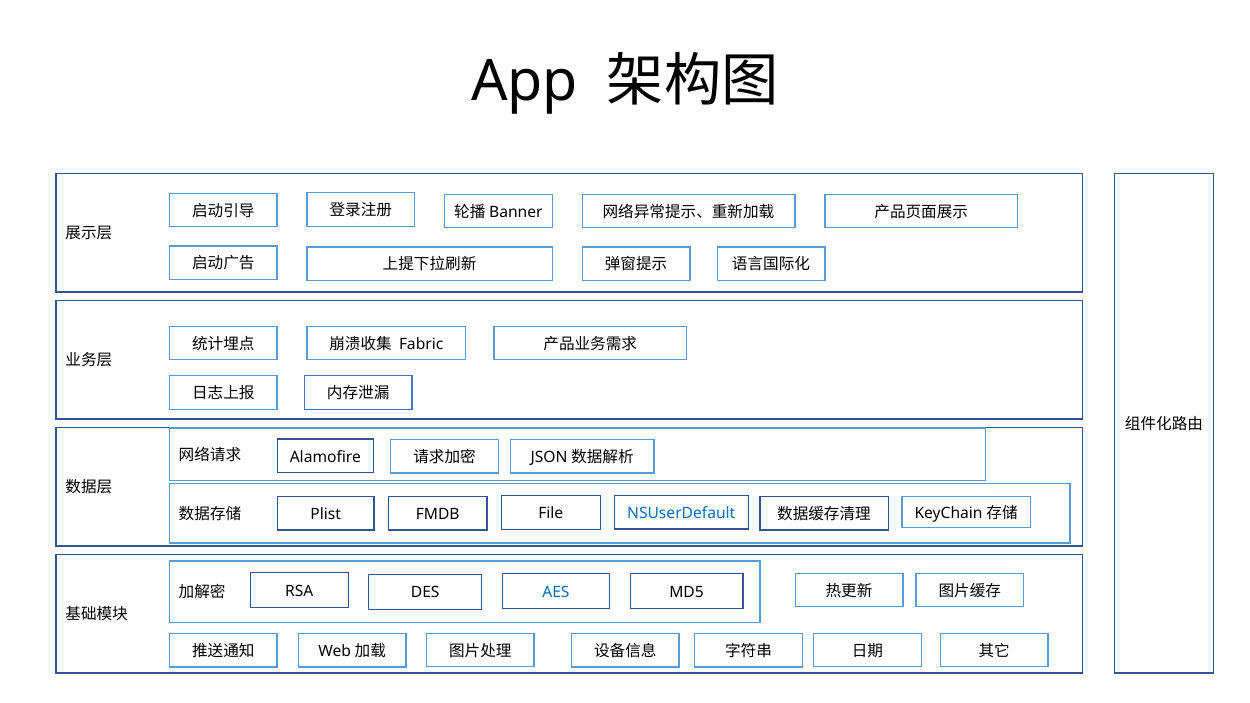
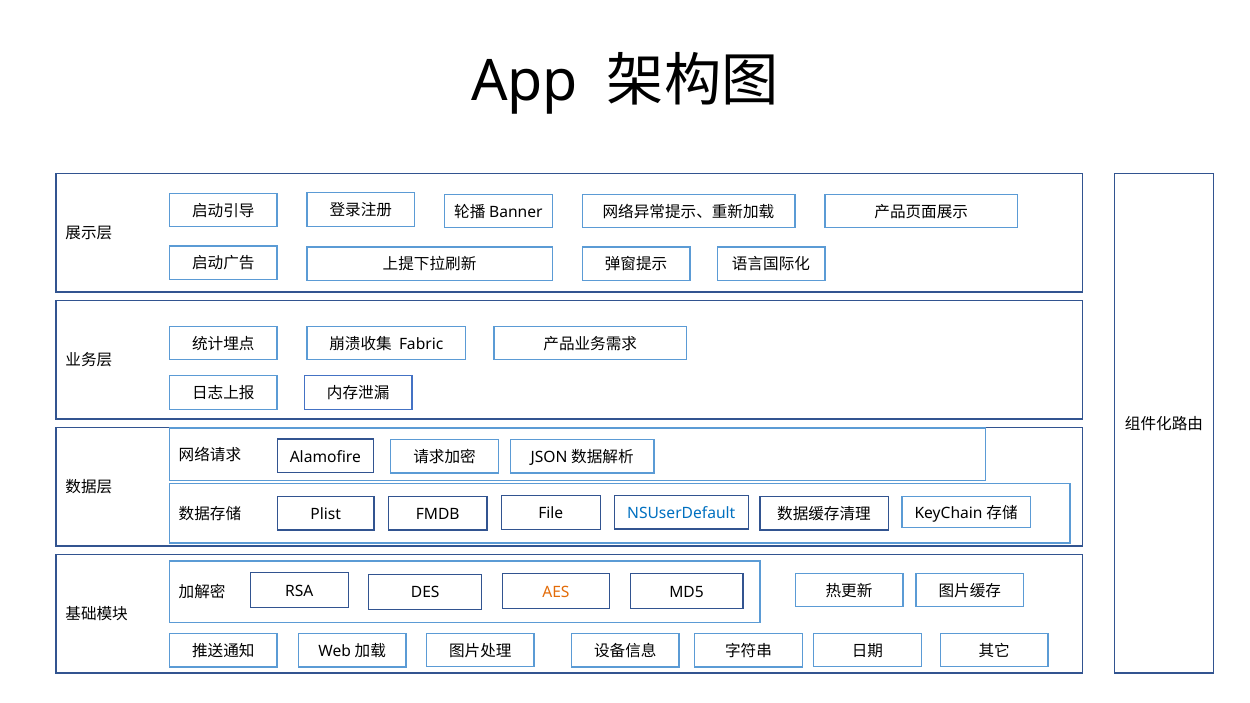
AES colour: blue -> orange
